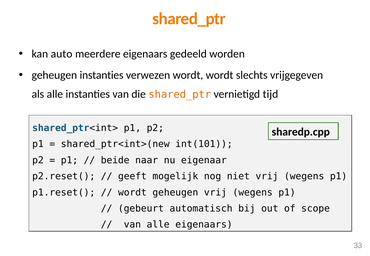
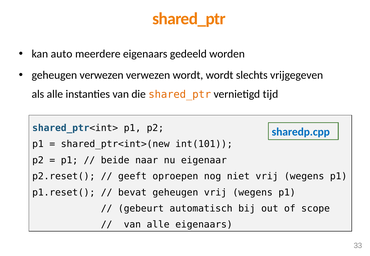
geheugen instanties: instanties -> verwezen
sharedp.cpp colour: black -> blue
mogelijk: mogelijk -> oproepen
wordt at (132, 192): wordt -> bevat
